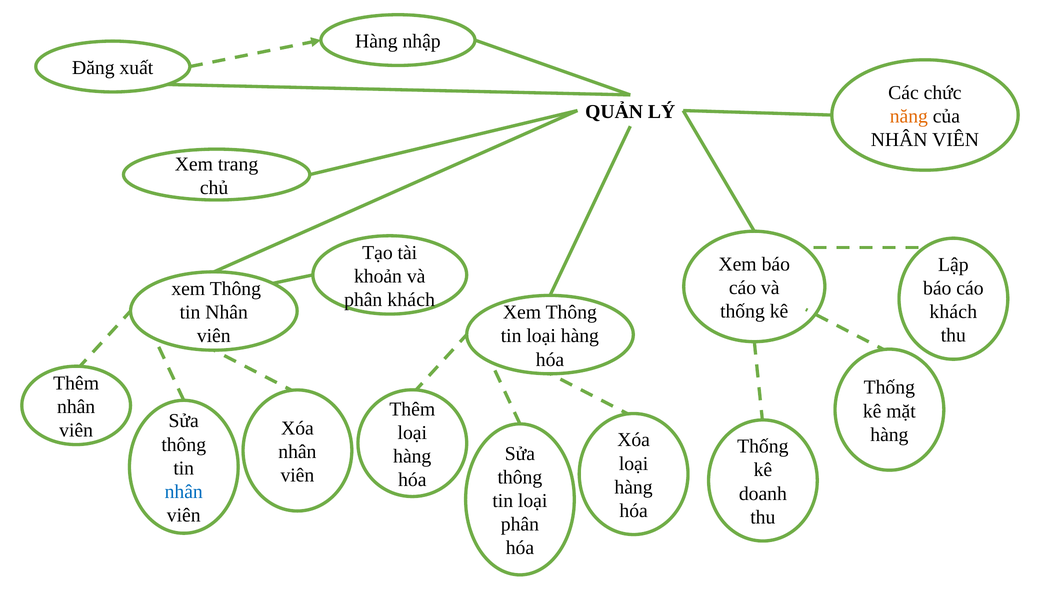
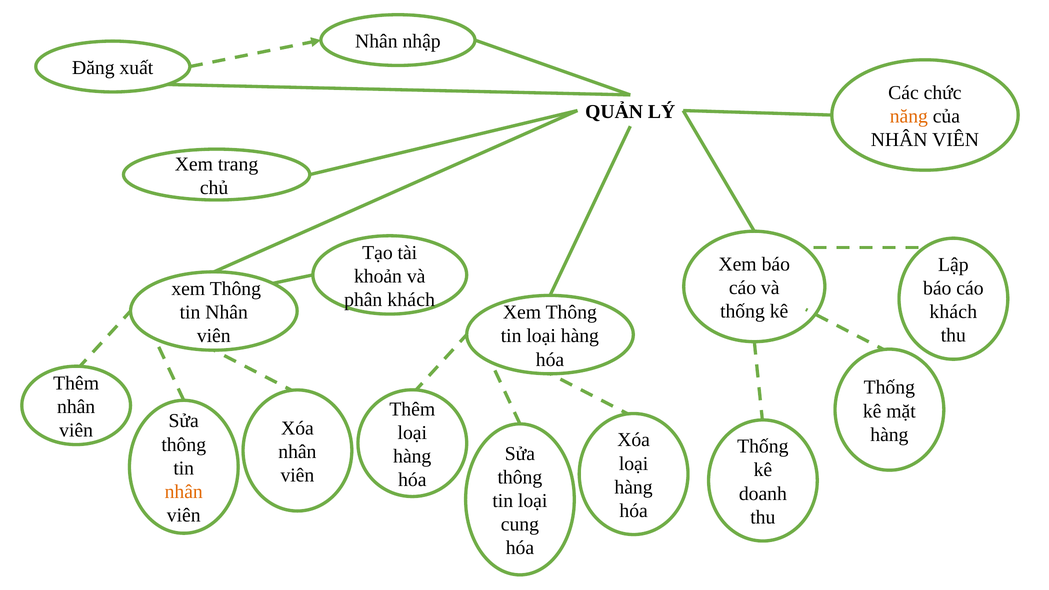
Hàng at (376, 41): Hàng -> Nhân
nhân at (184, 492) colour: blue -> orange
phân at (520, 524): phân -> cung
